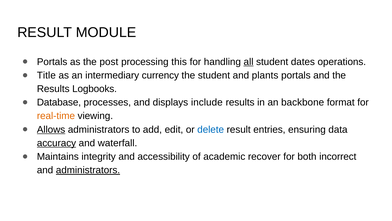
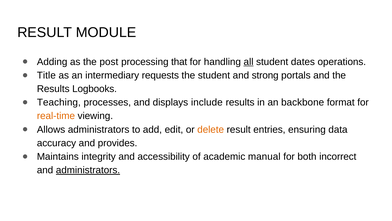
Portals at (52, 62): Portals -> Adding
this: this -> that
currency: currency -> requests
plants: plants -> strong
Database: Database -> Teaching
Allows underline: present -> none
delete colour: blue -> orange
accuracy underline: present -> none
waterfall: waterfall -> provides
recover: recover -> manual
